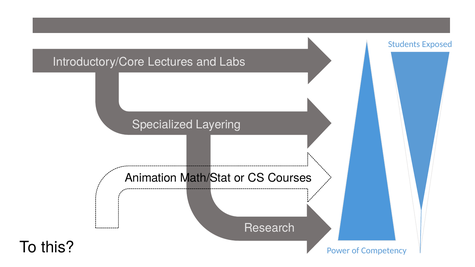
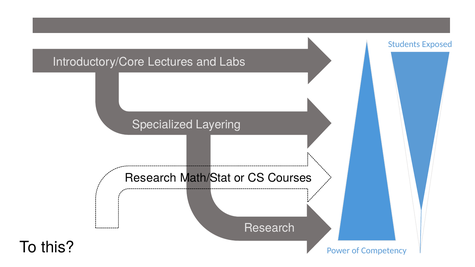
Animation at (151, 178): Animation -> Research
